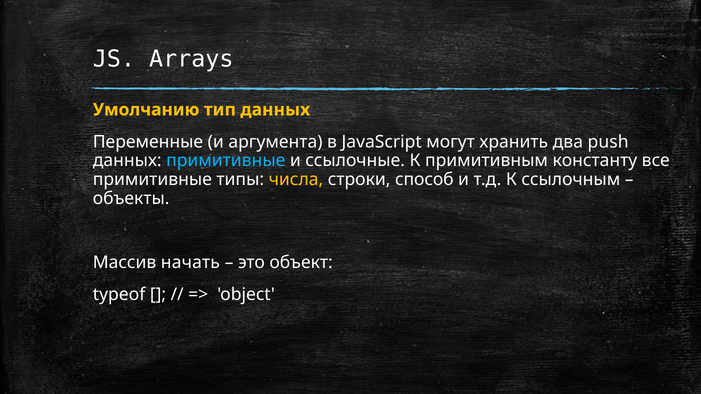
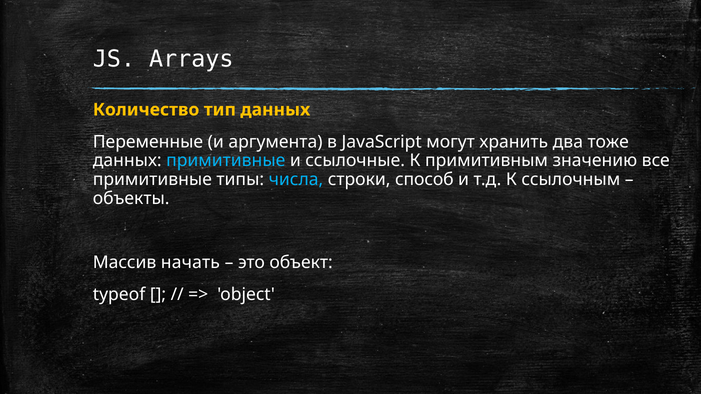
Умолчанию: Умолчанию -> Количество
push: push -> тоже
константу: константу -> значению
числа colour: yellow -> light blue
